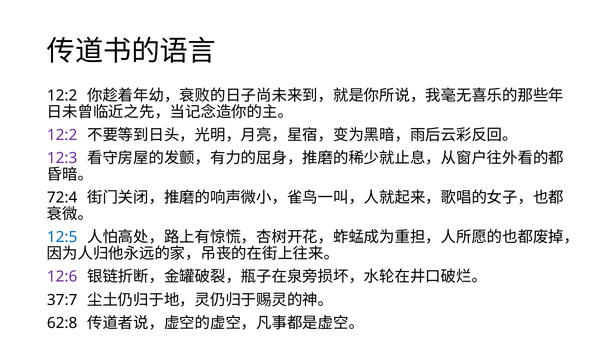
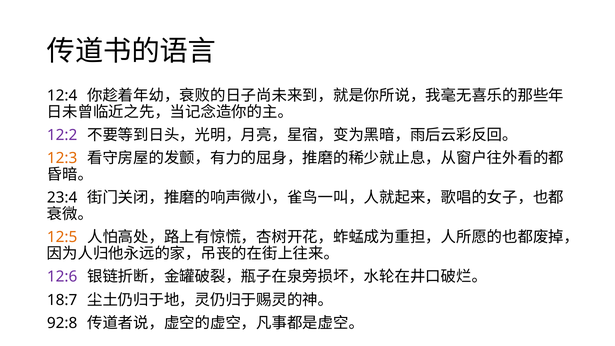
12:2 at (62, 95): 12:2 -> 12:4
12:3 colour: purple -> orange
72:4: 72:4 -> 23:4
12:5 colour: blue -> orange
37:7: 37:7 -> 18:7
62:8: 62:8 -> 92:8
